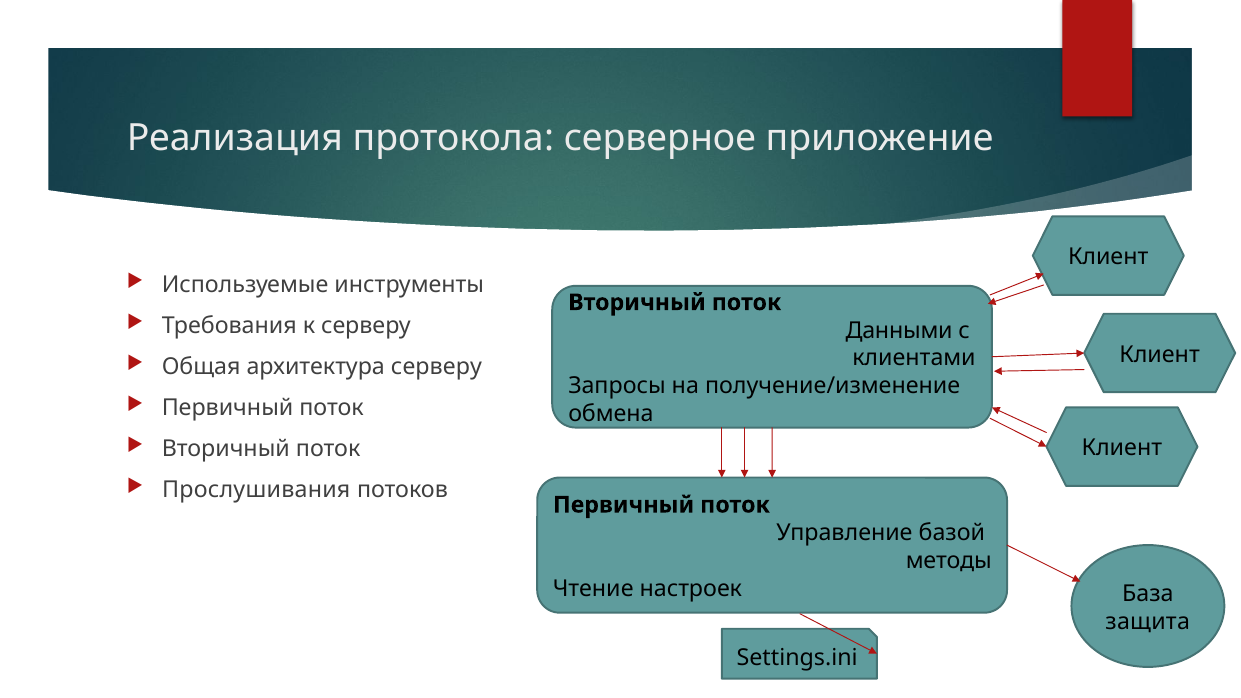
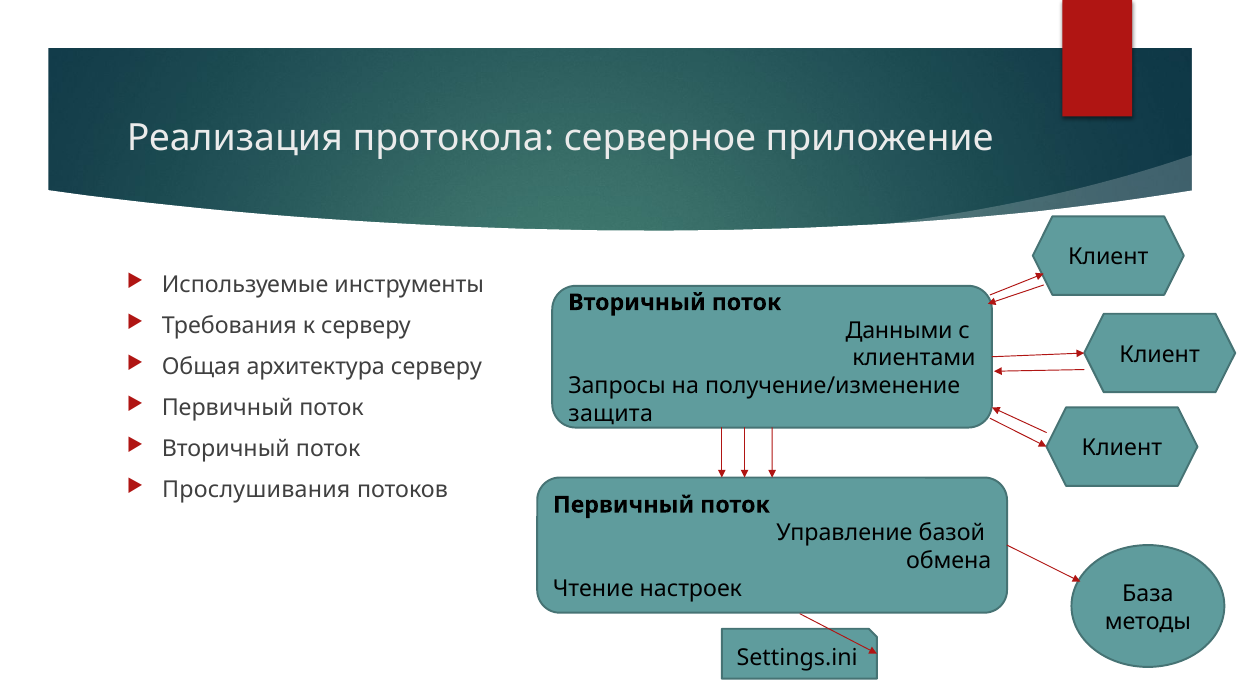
обмена: обмена -> защита
методы: методы -> обмена
защита: защита -> методы
